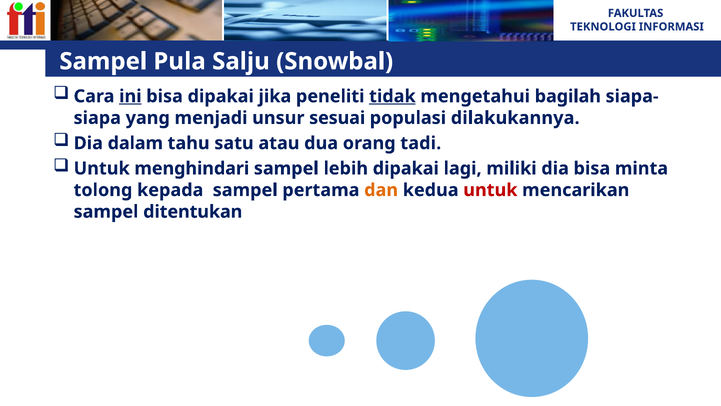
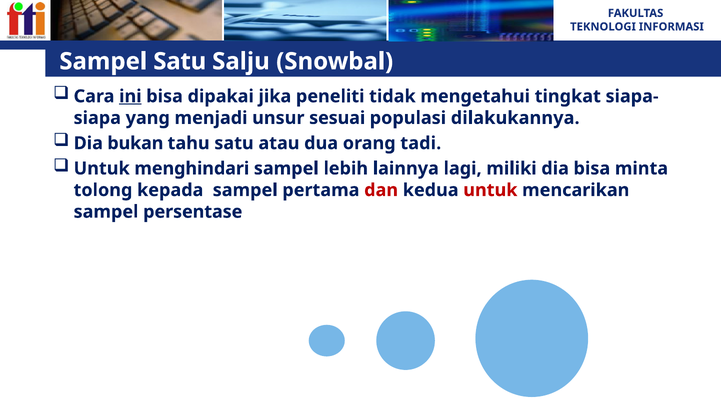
Sampel Pula: Pula -> Satu
tidak underline: present -> none
bagilah: bagilah -> tingkat
dalam: dalam -> bukan
lebih dipakai: dipakai -> lainnya
dan colour: orange -> red
ditentukan: ditentukan -> persentase
